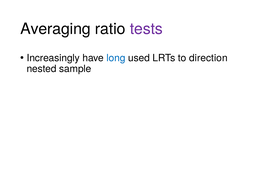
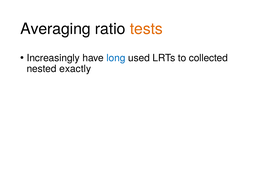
tests colour: purple -> orange
direction: direction -> collected
sample: sample -> exactly
